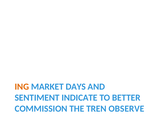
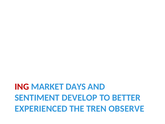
ING colour: orange -> red
INDICATE: INDICATE -> DEVELOP
COMMISSION: COMMISSION -> EXPERIENCED
